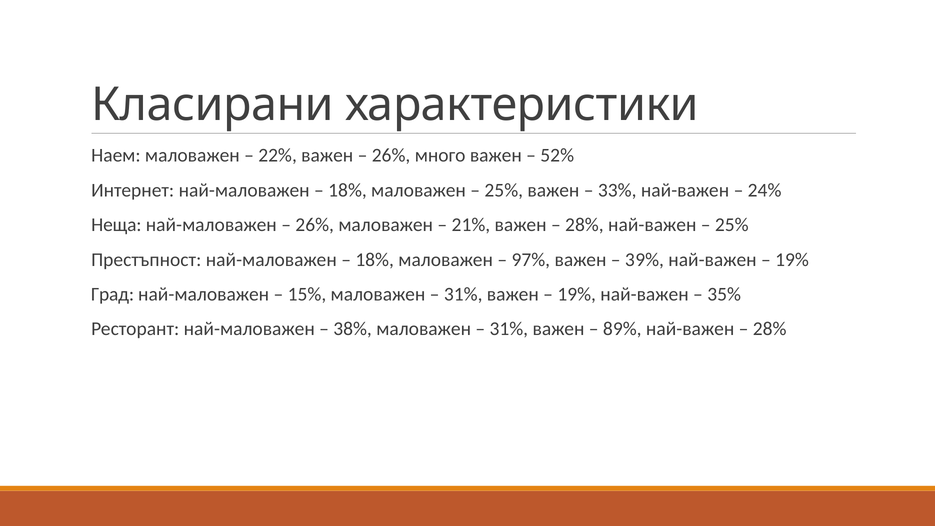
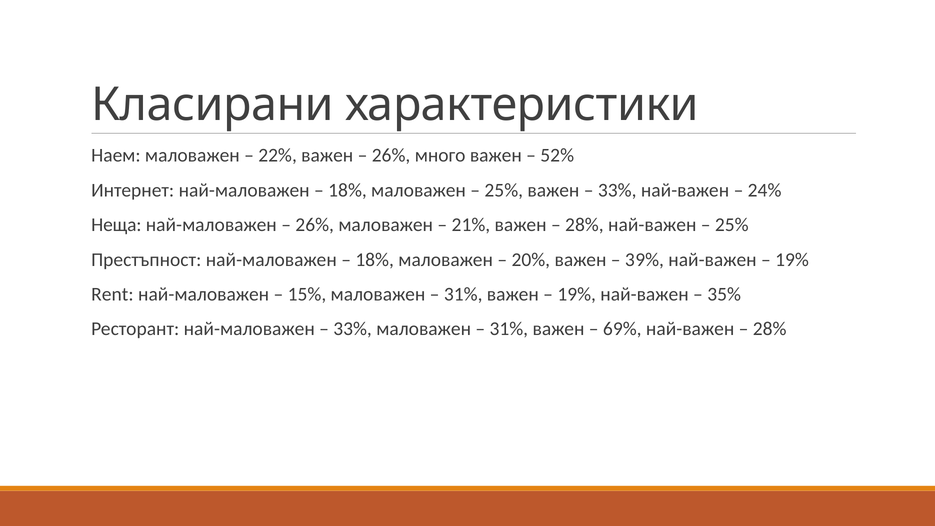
97%: 97% -> 20%
Град: Град -> Rent
38% at (353, 329): 38% -> 33%
89%: 89% -> 69%
